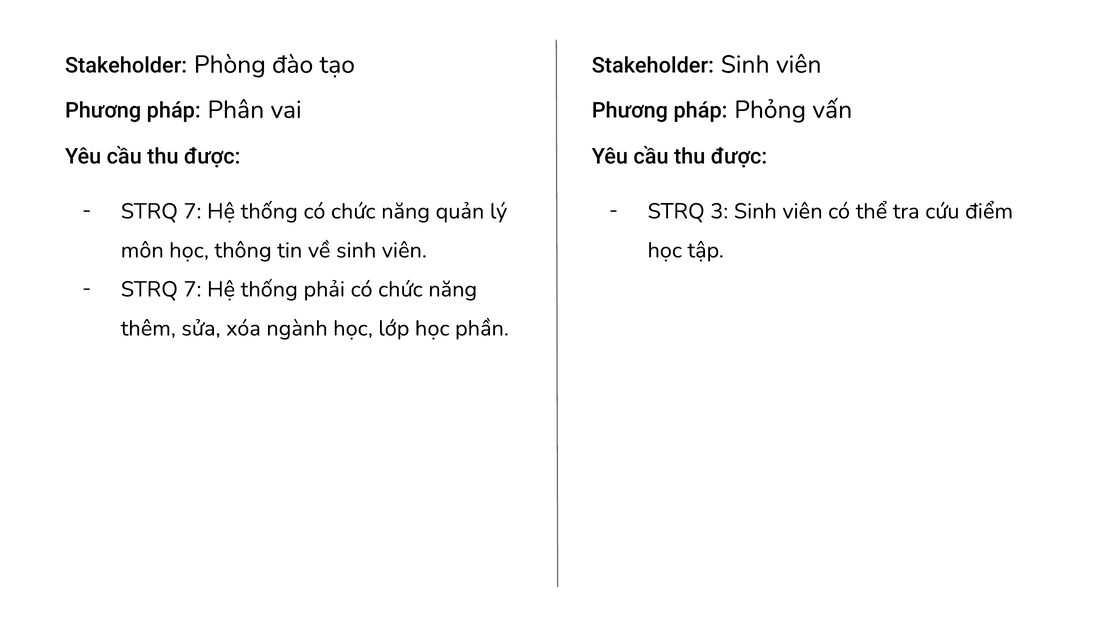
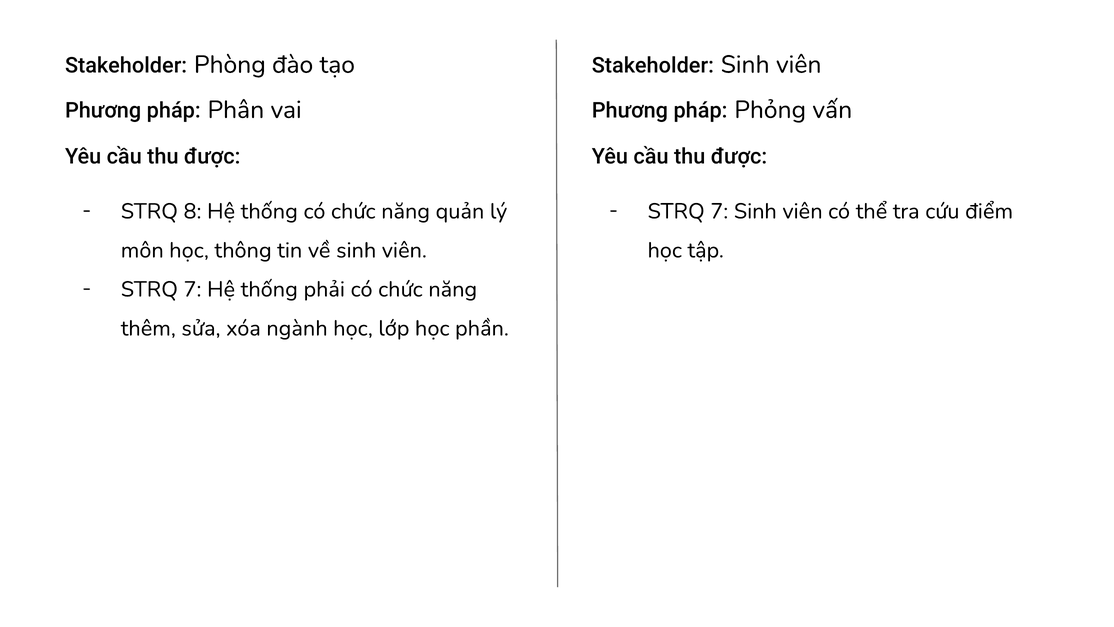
3 at (719, 211): 3 -> 7
7 at (192, 211): 7 -> 8
